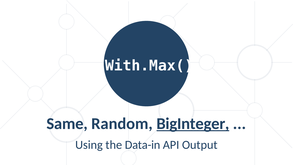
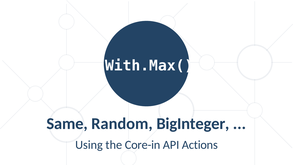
BigInteger underline: present -> none
Data-in: Data-in -> Core-in
Output: Output -> Actions
